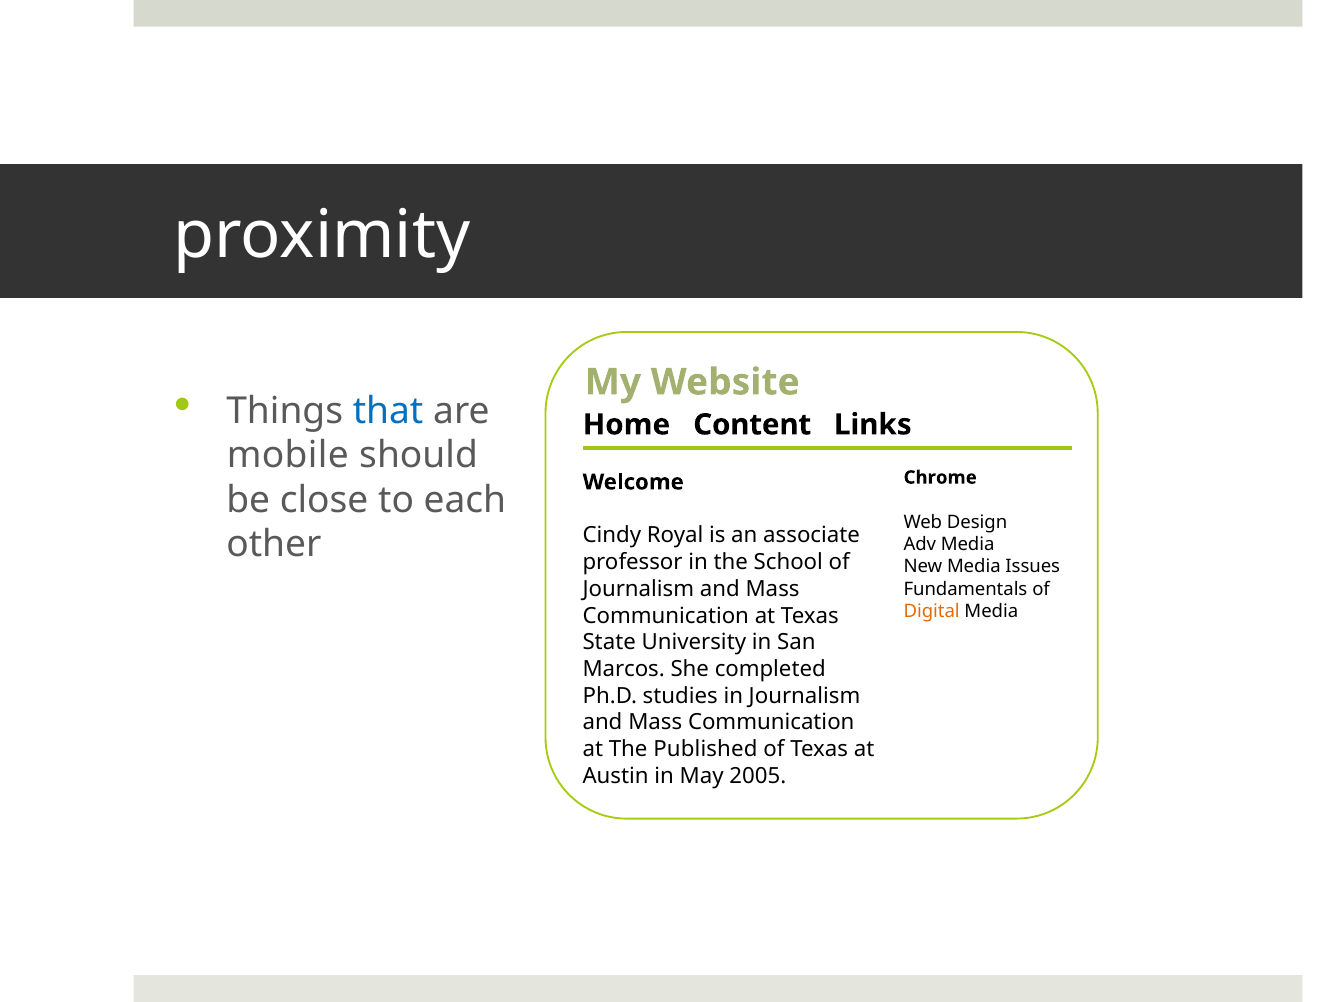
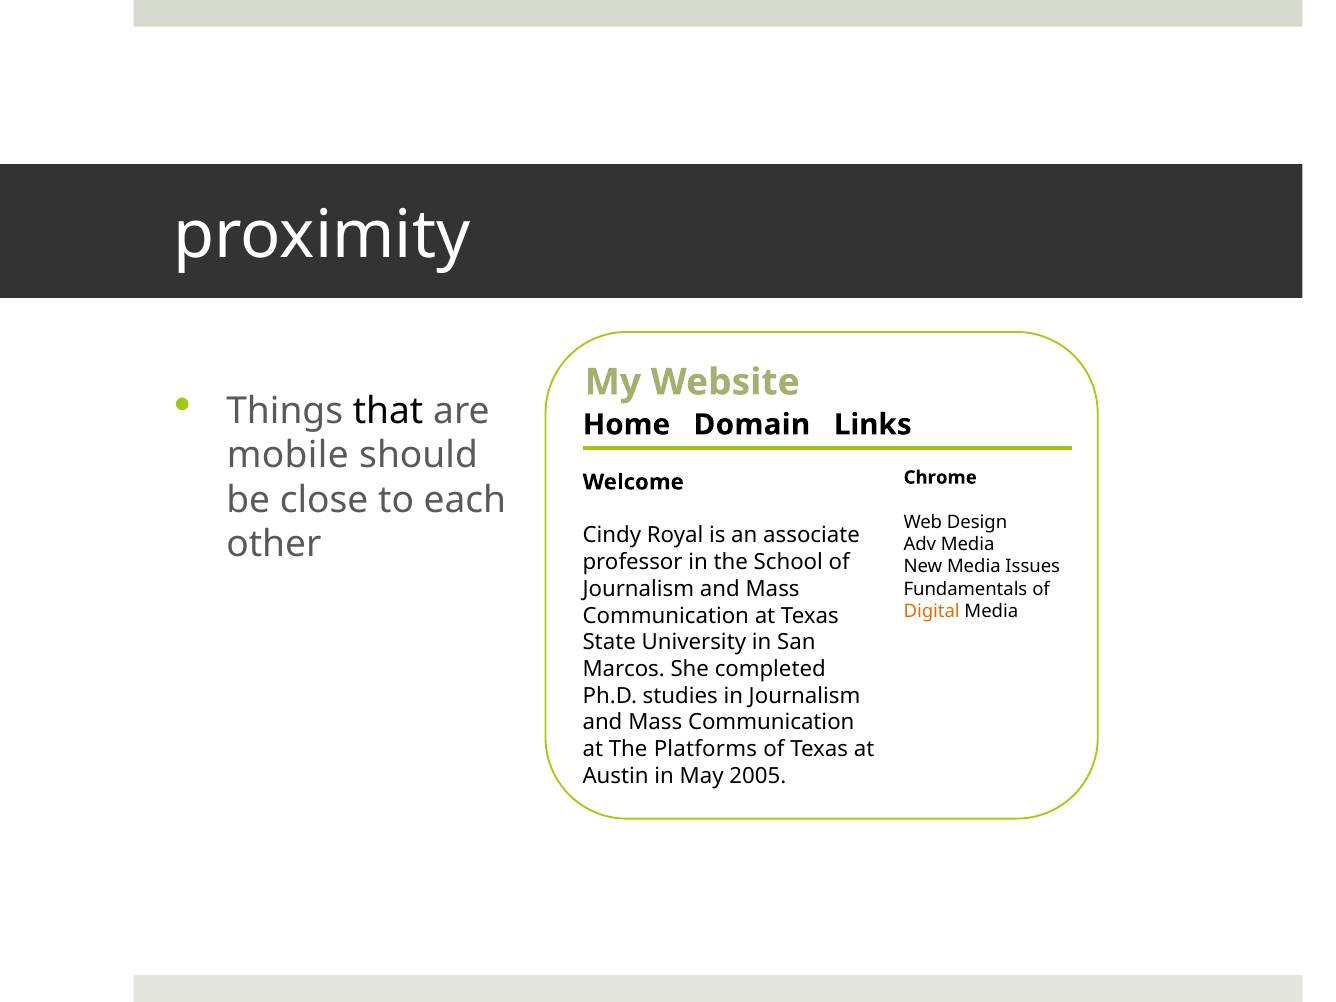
that colour: blue -> black
Content: Content -> Domain
Published: Published -> Platforms
